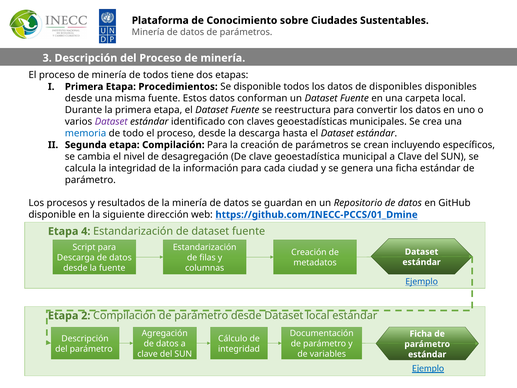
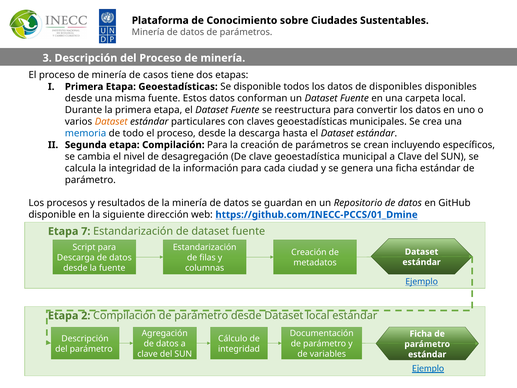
de todos: todos -> casos
Etapa Procedimientos: Procedimientos -> Geoestadísticas
Dataset at (111, 122) colour: purple -> orange
identificado: identificado -> particulares
4: 4 -> 7
